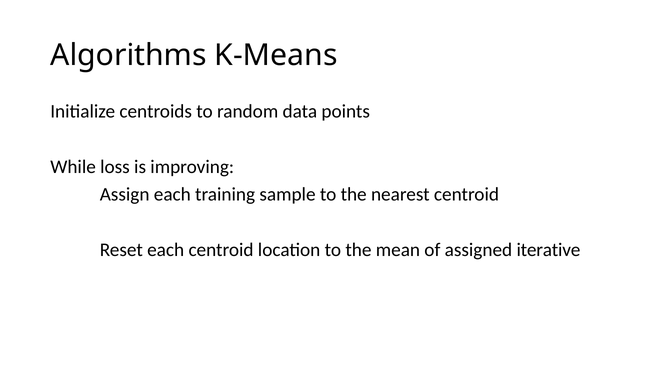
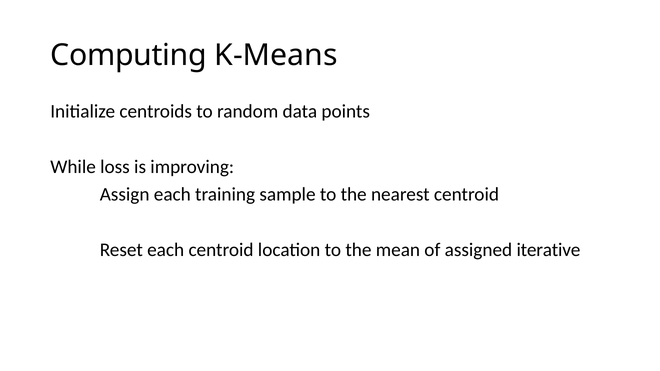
Algorithms: Algorithms -> Computing
